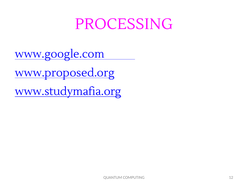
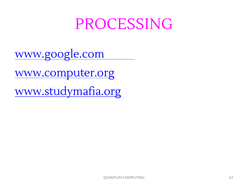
www.proposed.org: www.proposed.org -> www.computer.org
